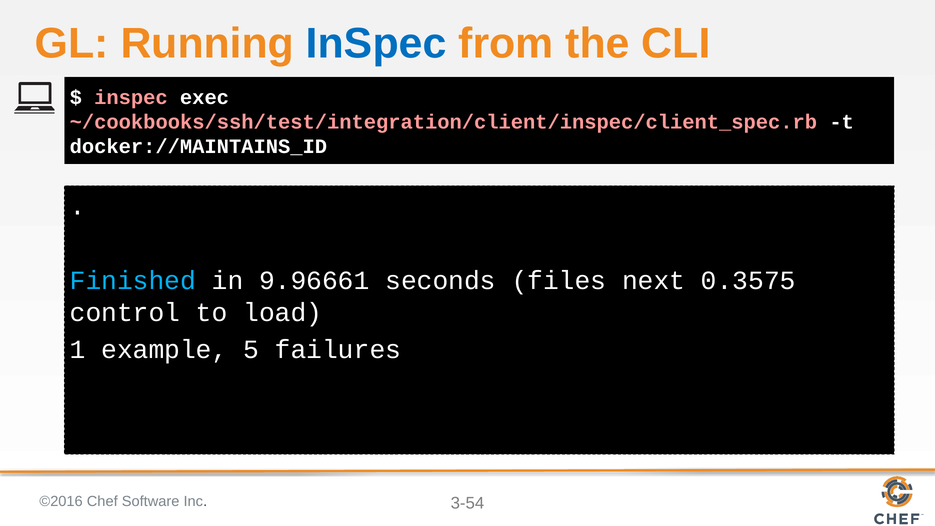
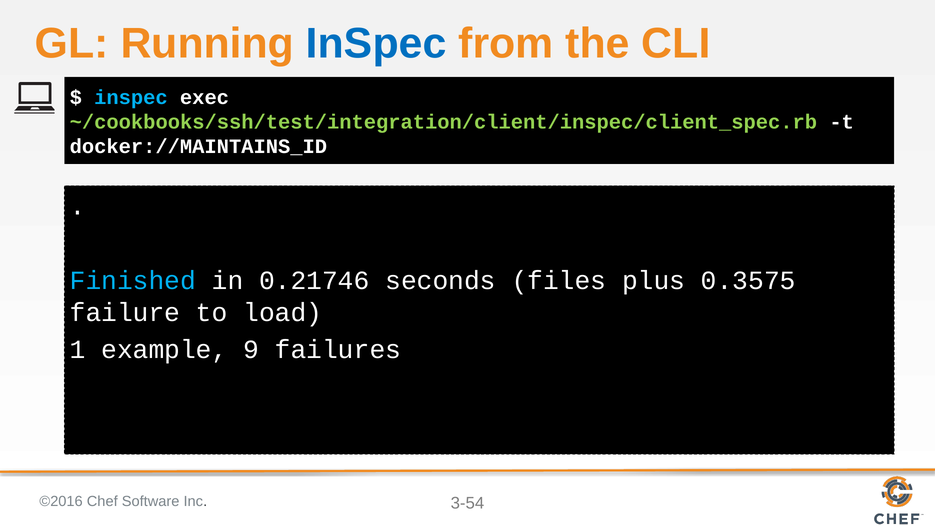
inspec at (131, 97) colour: pink -> light blue
~/cookbooks/ssh/test/integration/client/inspec/client_spec.rb colour: pink -> light green
9.96661: 9.96661 -> 0.21746
next: next -> plus
control: control -> failure
5: 5 -> 9
